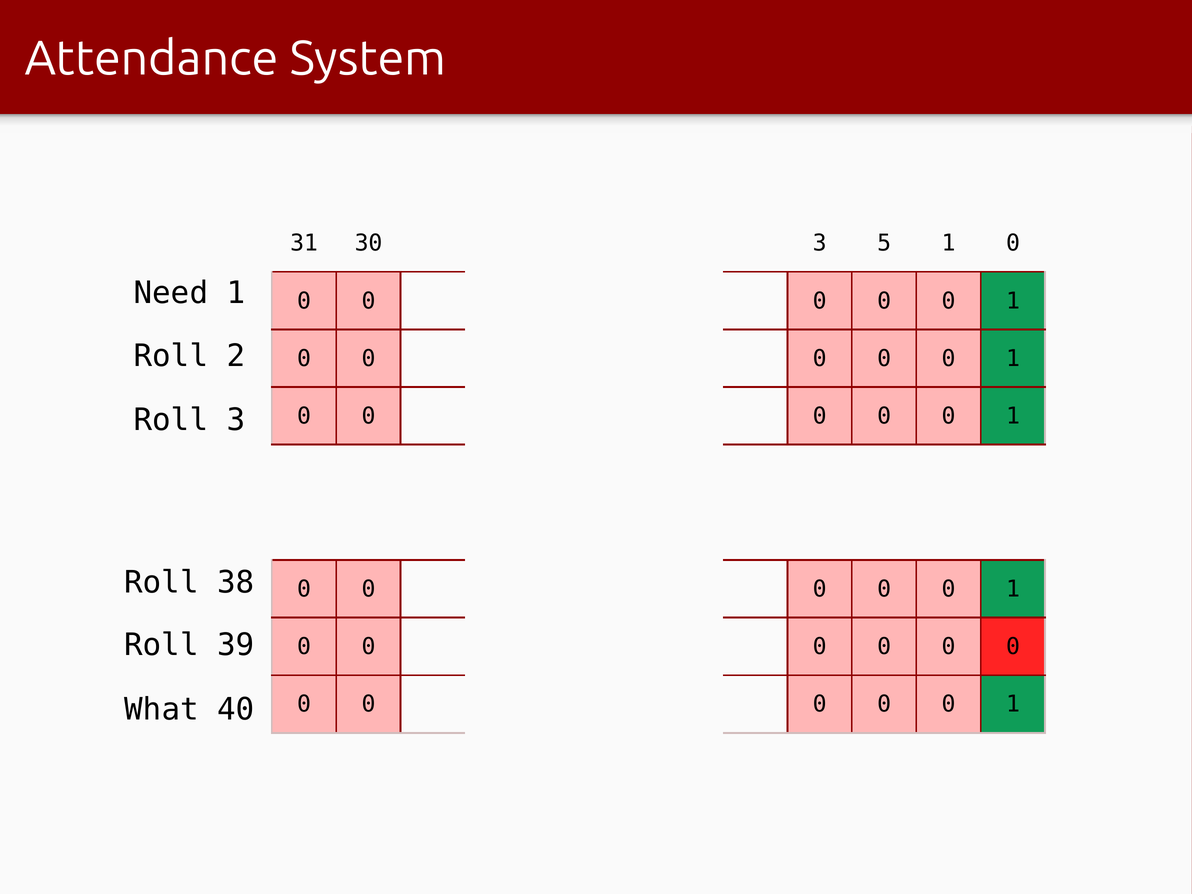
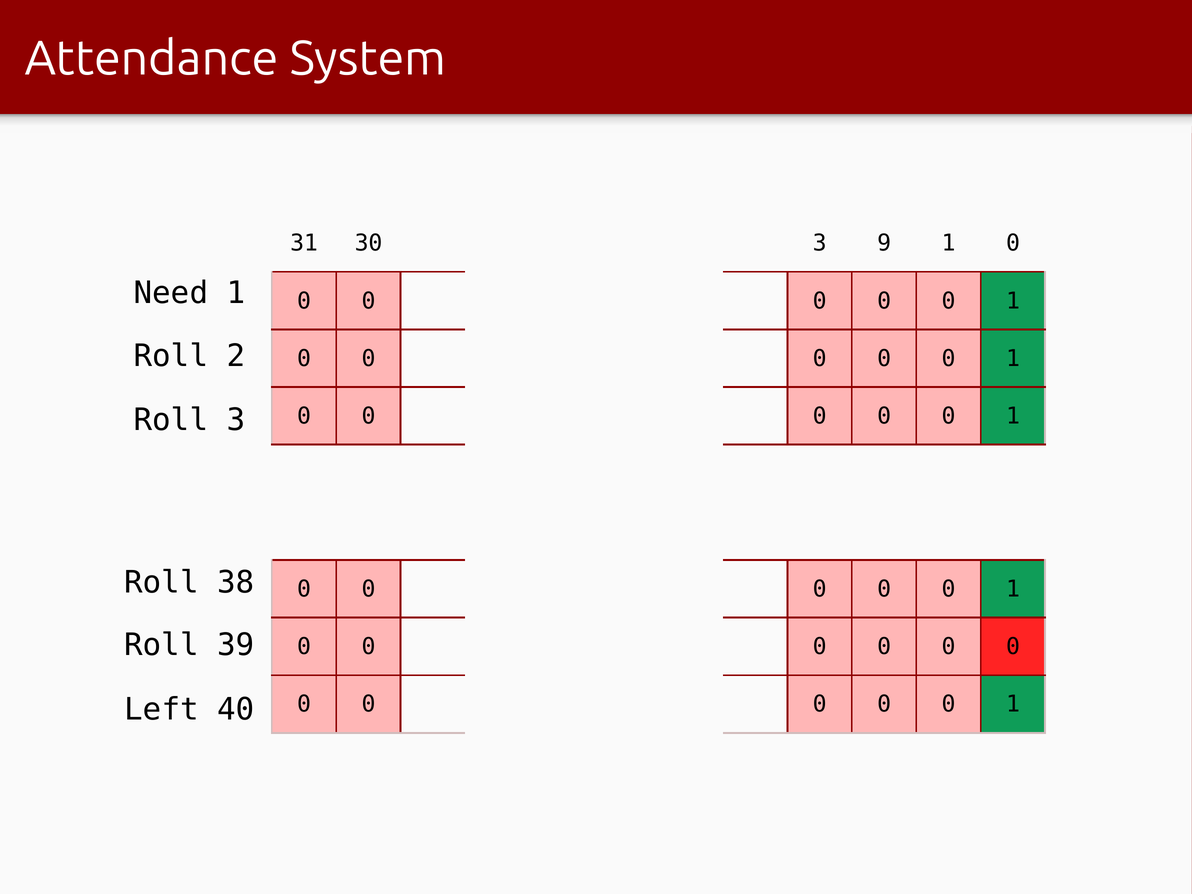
5: 5 -> 9
What: What -> Left
